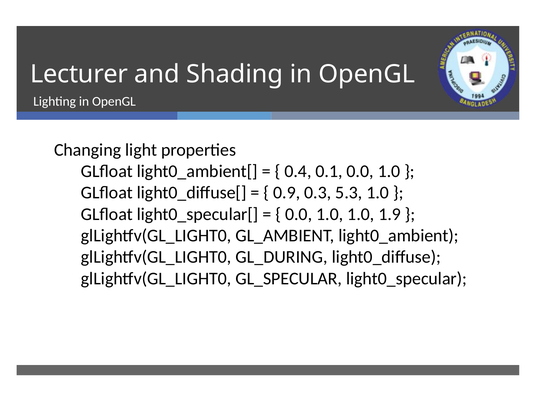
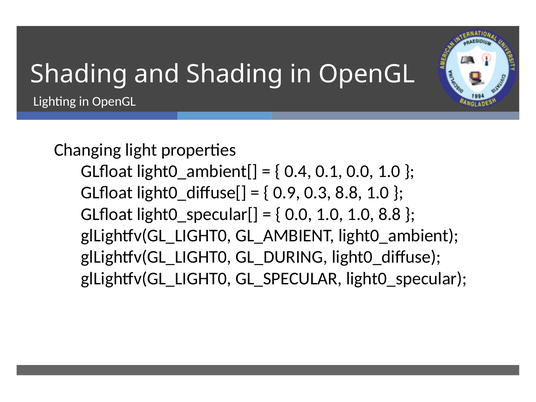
Lecturer at (79, 74): Lecturer -> Shading
0.3 5.3: 5.3 -> 8.8
1.0 1.9: 1.9 -> 8.8
